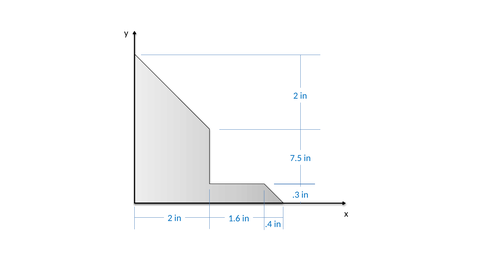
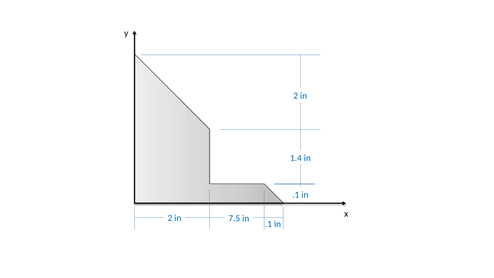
7.5: 7.5 -> 1.4
.3 at (296, 195): .3 -> .1
1.6: 1.6 -> 7.5
.4 at (268, 224): .4 -> .1
